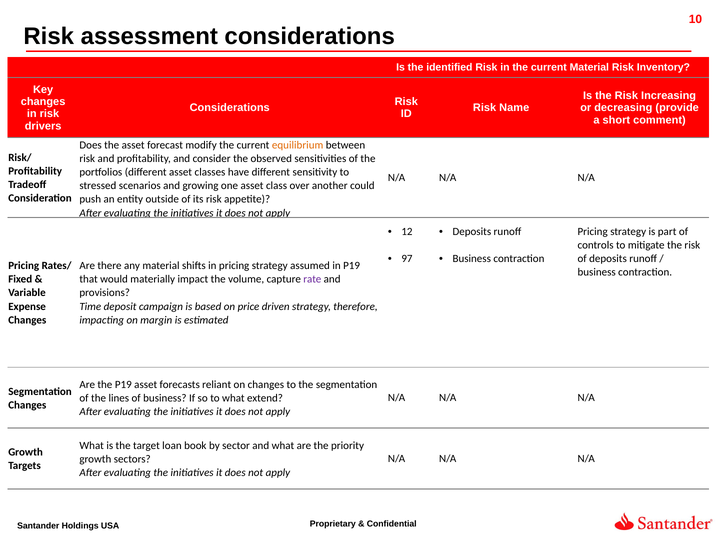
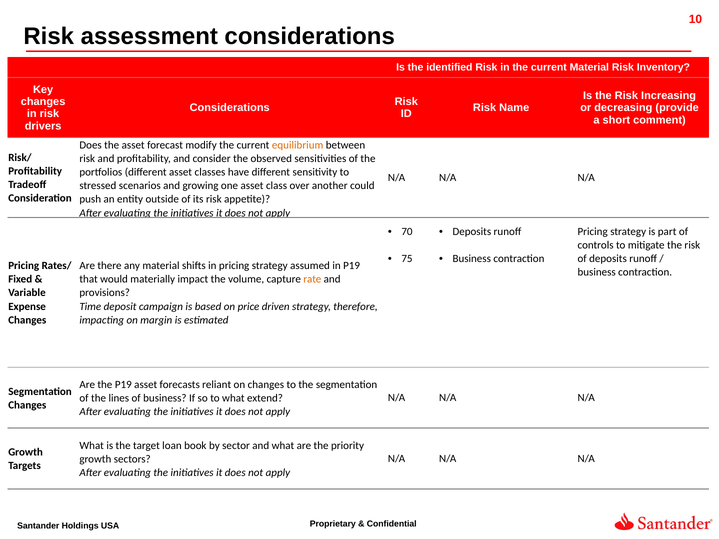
12: 12 -> 70
97: 97 -> 75
rate colour: purple -> orange
